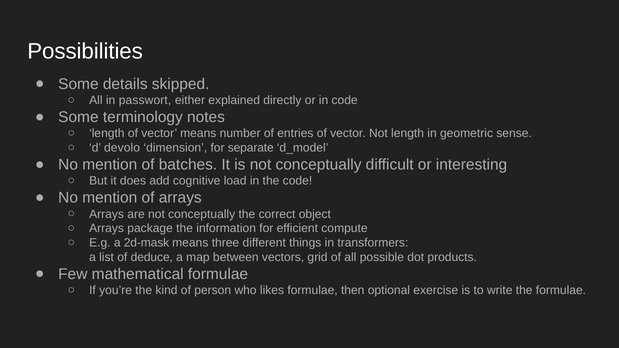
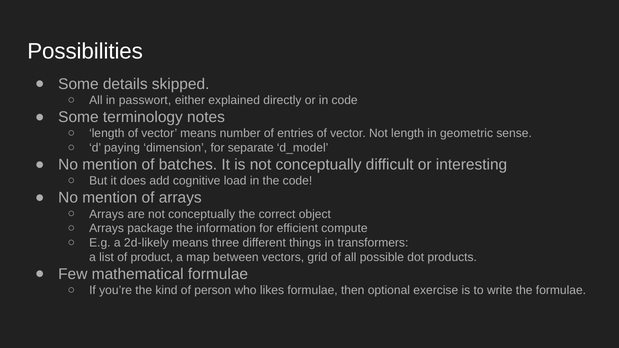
devolo: devolo -> paying
2d-mask: 2d-mask -> 2d-likely
deduce: deduce -> product
